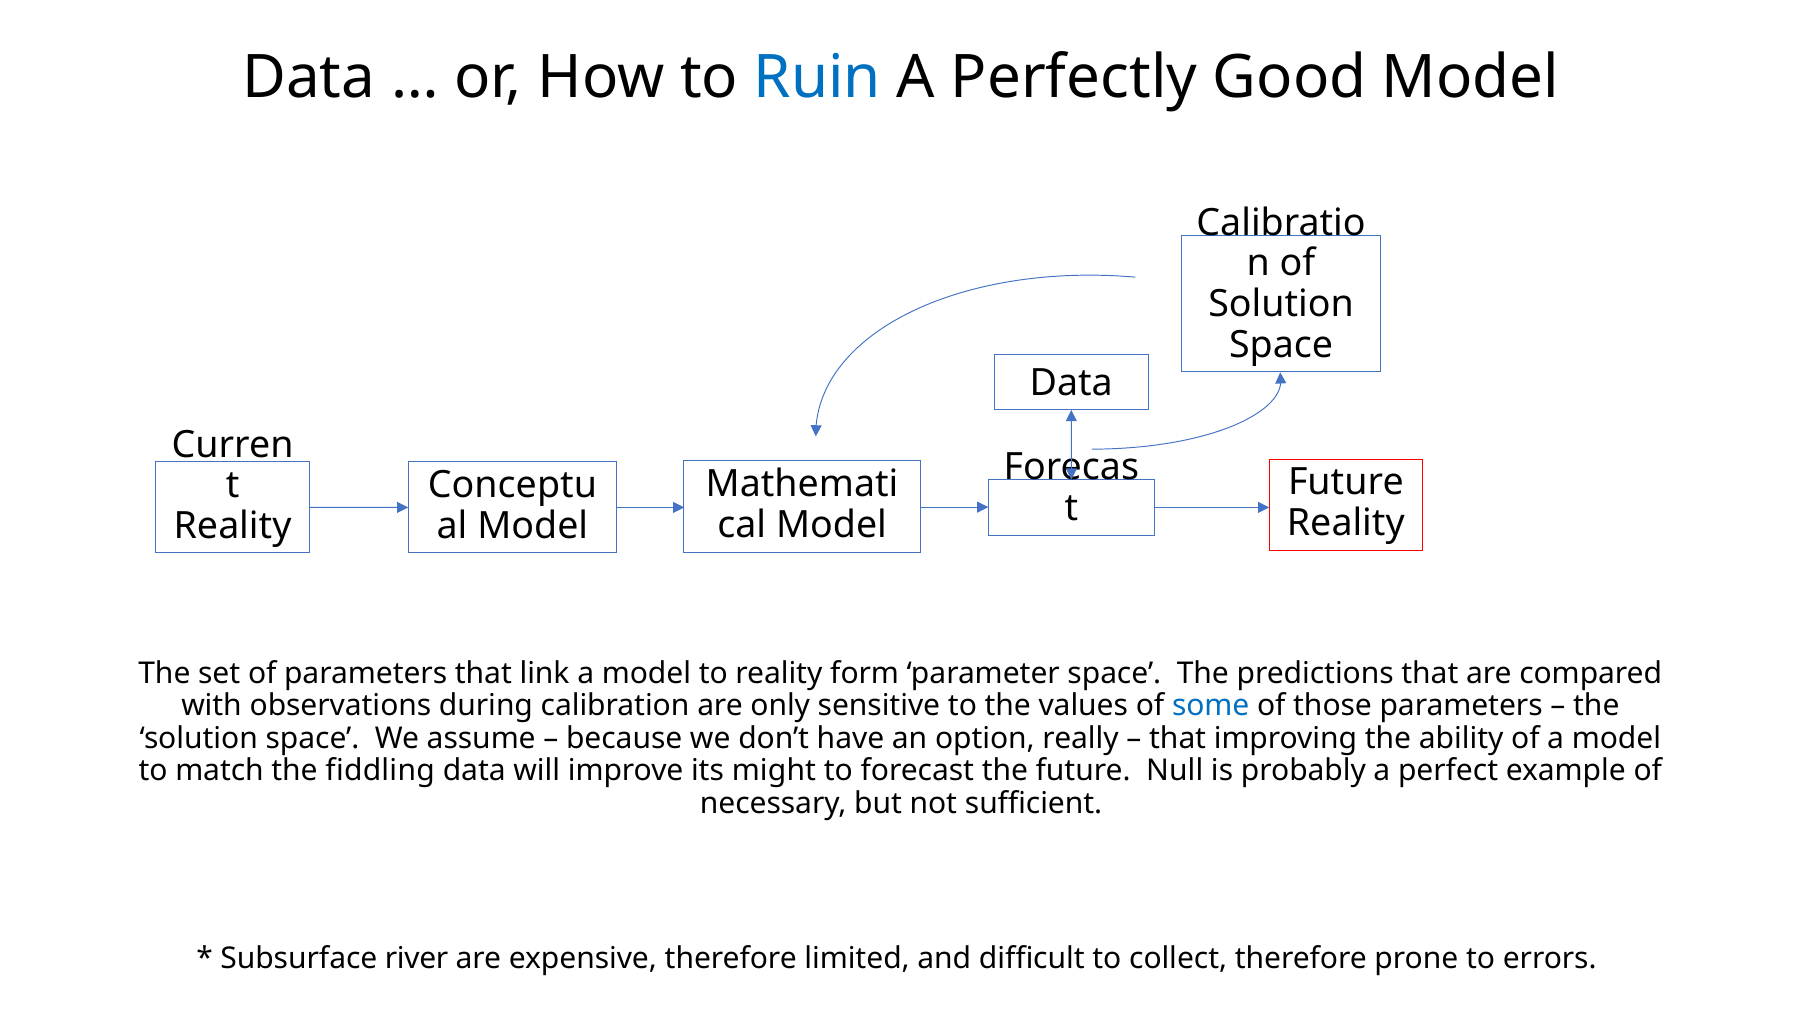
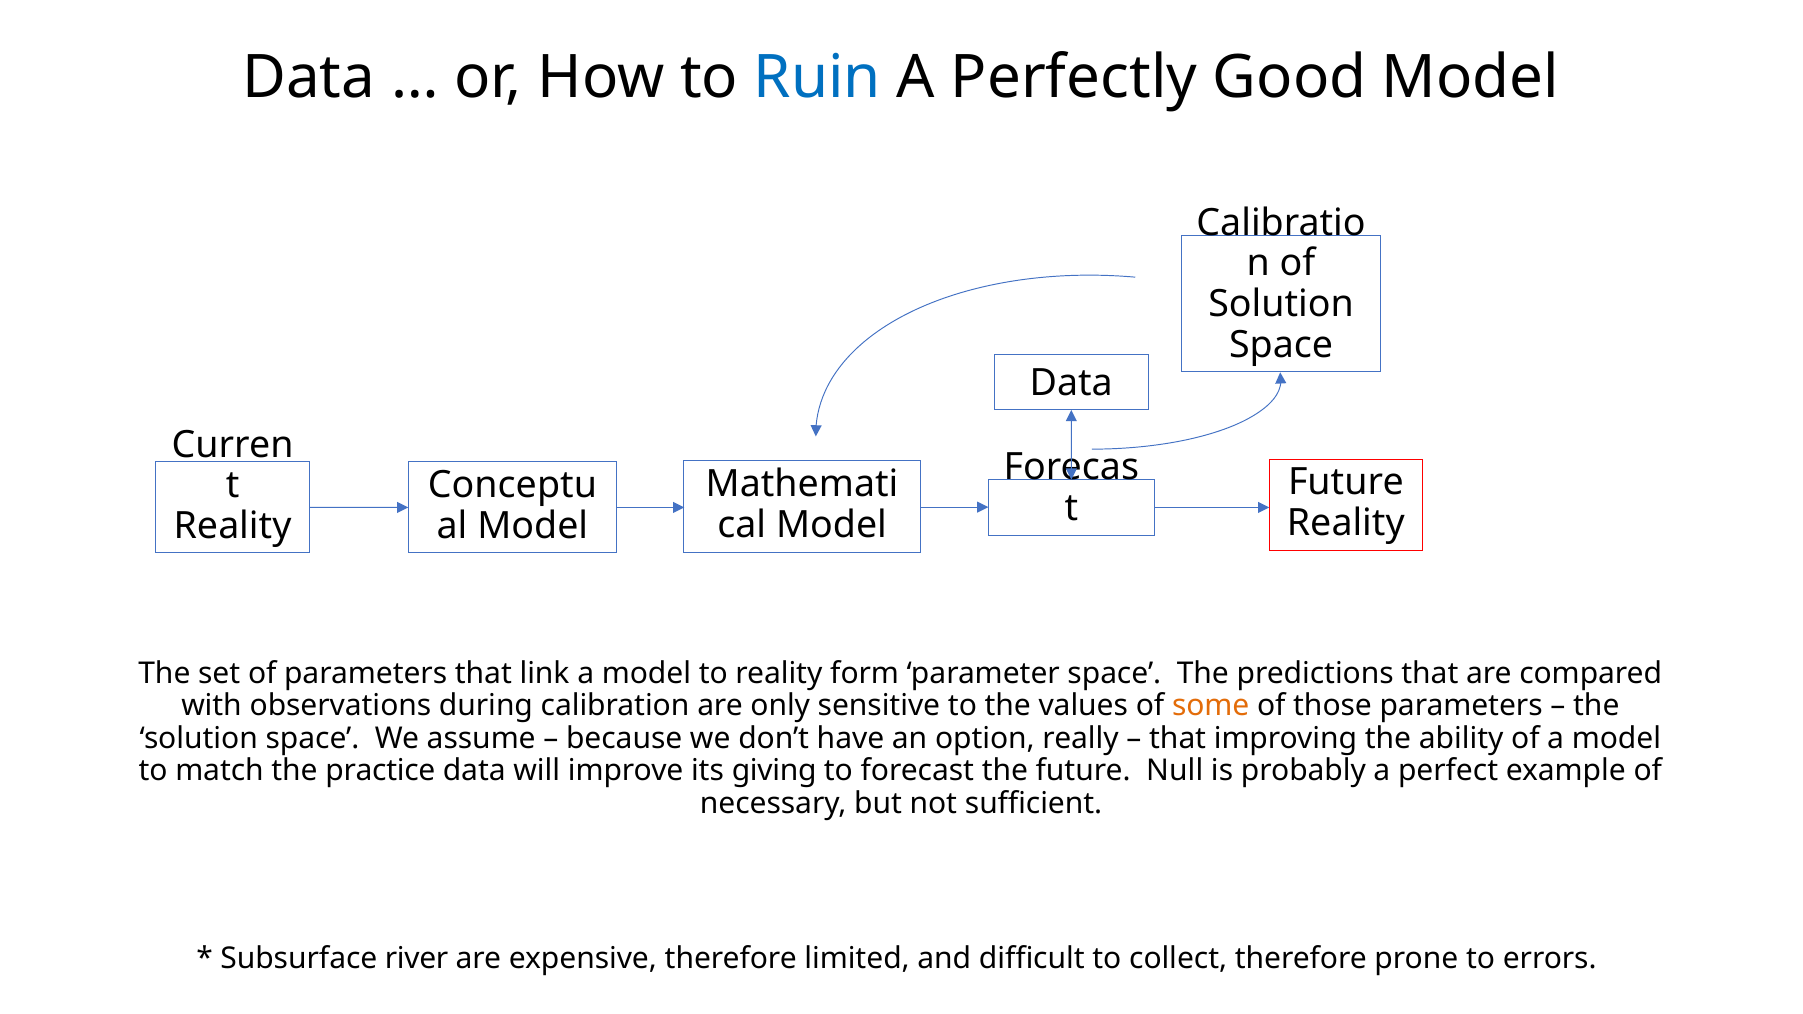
some colour: blue -> orange
fiddling: fiddling -> practice
might: might -> giving
